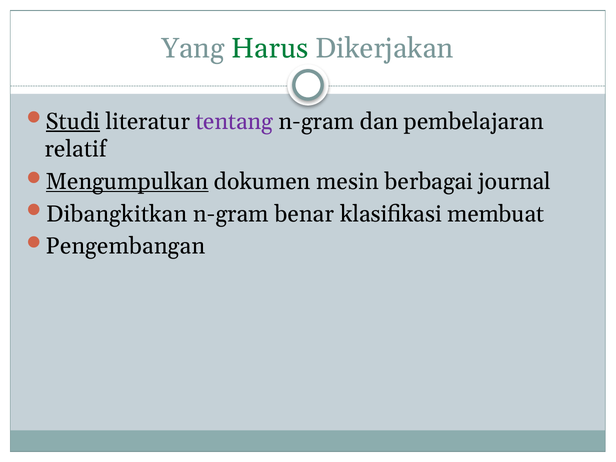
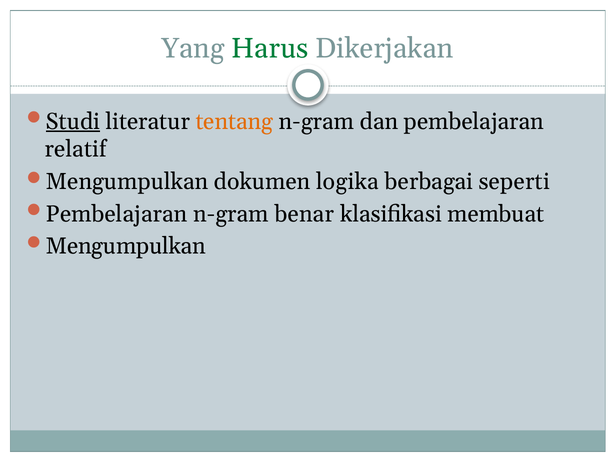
tentang colour: purple -> orange
Mengumpulkan at (127, 182) underline: present -> none
mesin: mesin -> logika
journal: journal -> seperti
Dibangkitkan at (117, 214): Dibangkitkan -> Pembelajaran
Pengembangan at (126, 246): Pengembangan -> Mengumpulkan
